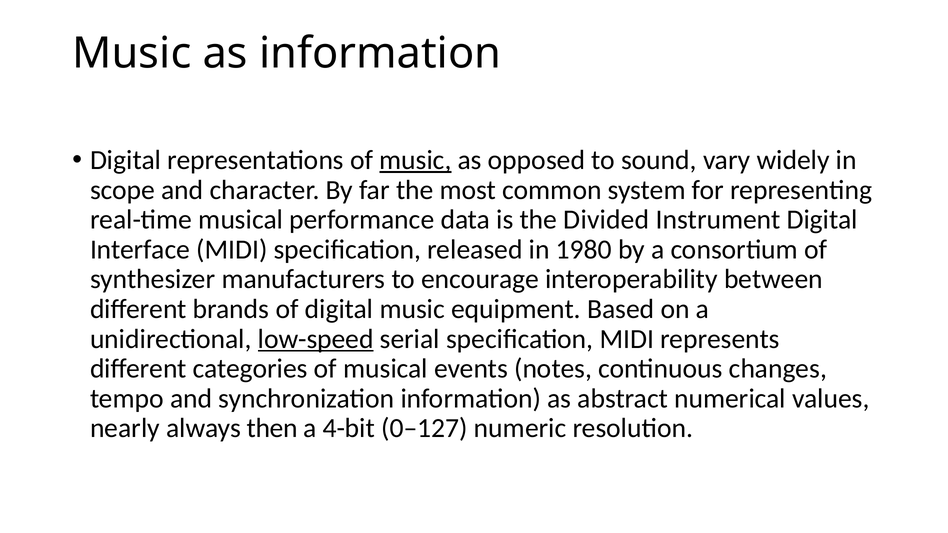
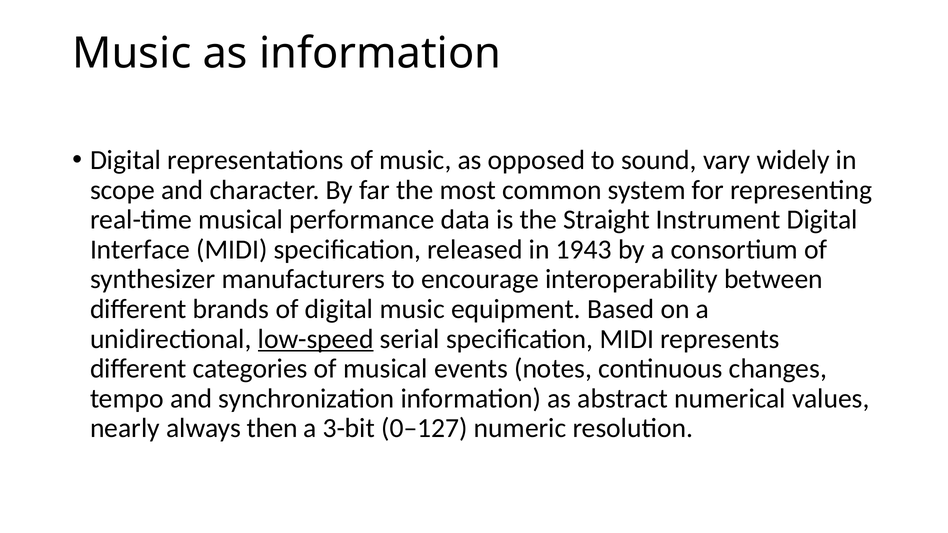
music at (415, 160) underline: present -> none
Divided: Divided -> Straight
1980: 1980 -> 1943
4-bit: 4-bit -> 3-bit
